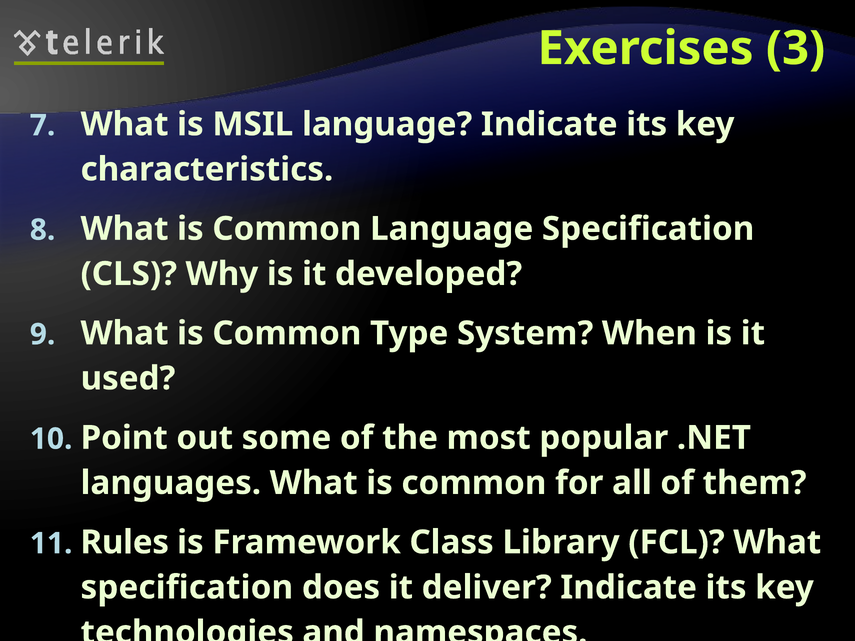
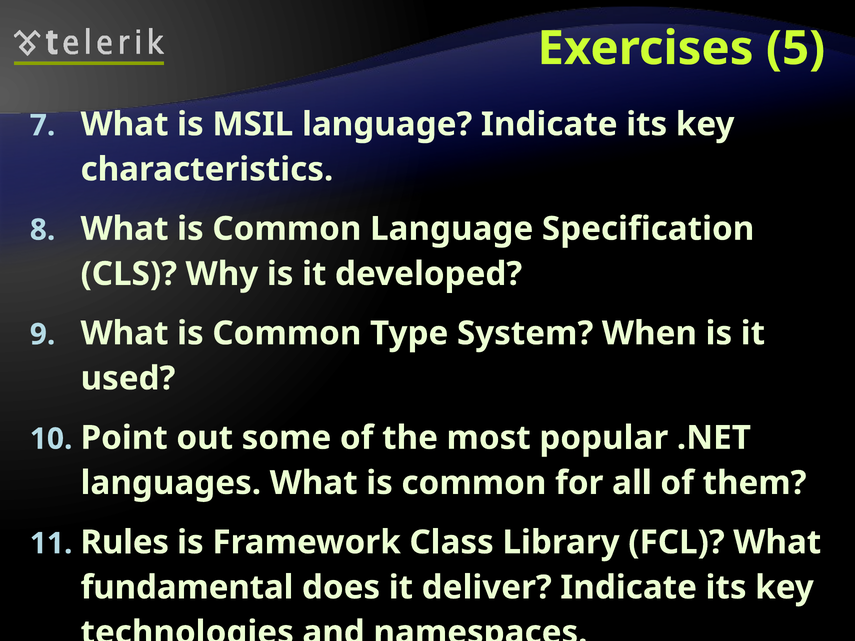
3: 3 -> 5
specification at (187, 588): specification -> fundamental
